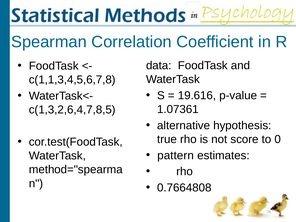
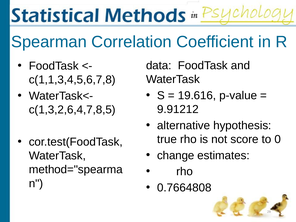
1.07361: 1.07361 -> 9.91212
pattern: pattern -> change
